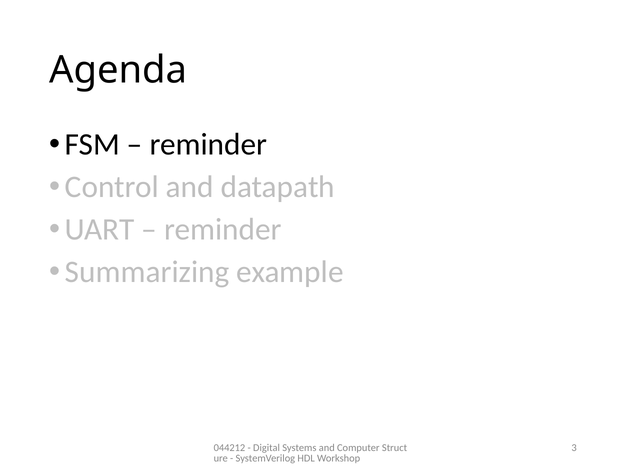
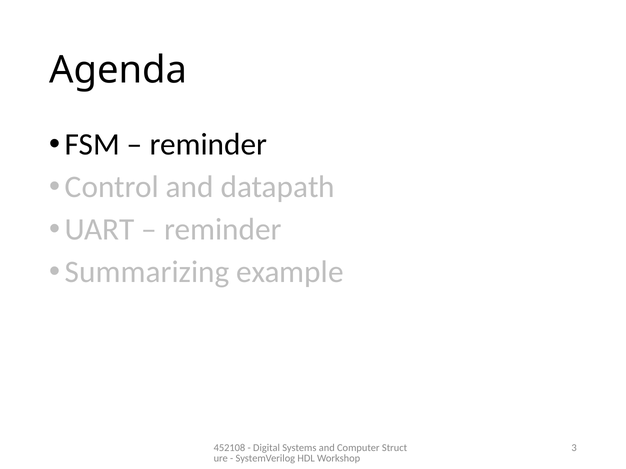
044212: 044212 -> 452108
